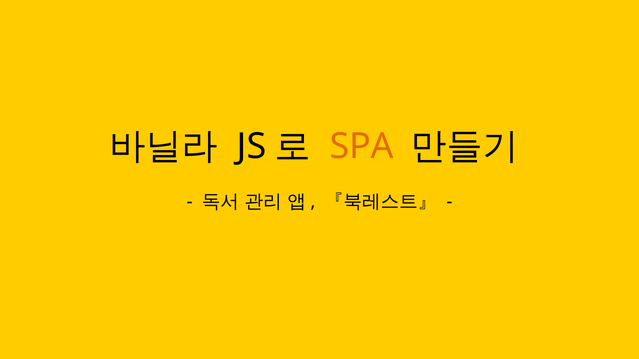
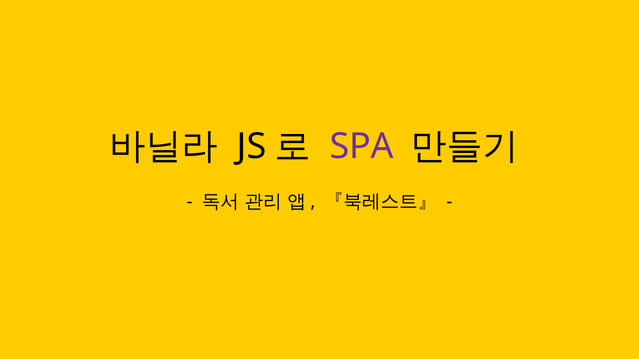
SPA colour: orange -> purple
